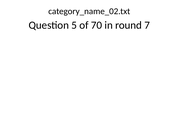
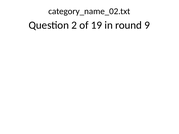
5: 5 -> 2
70: 70 -> 19
7: 7 -> 9
